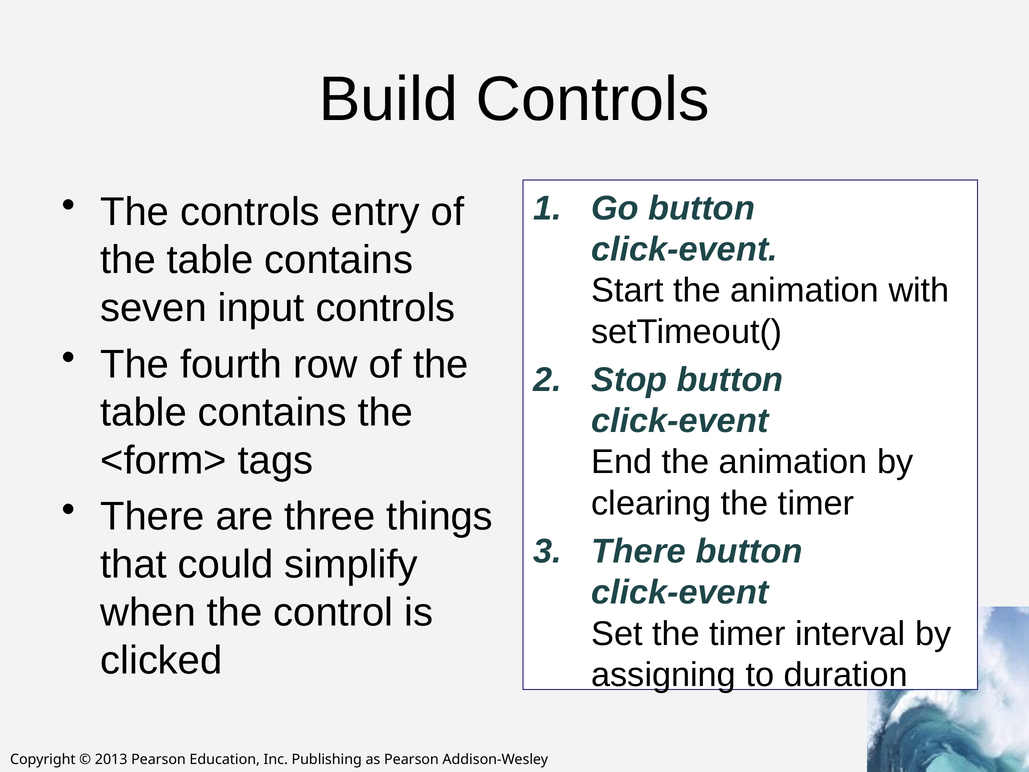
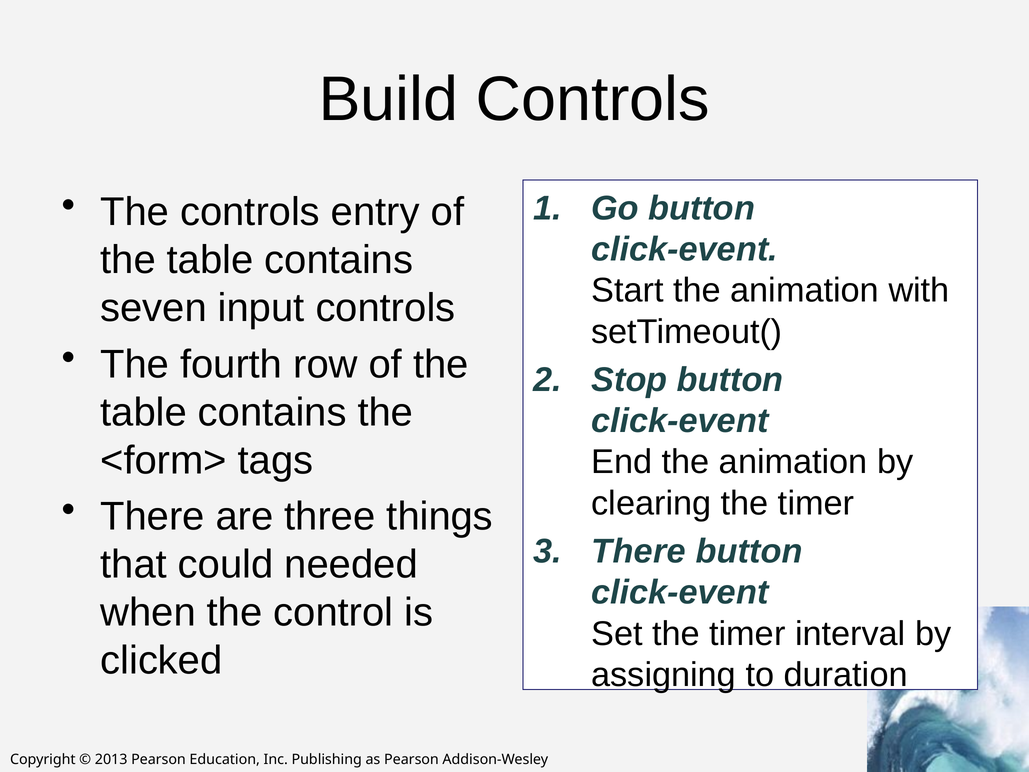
simplify: simplify -> needed
